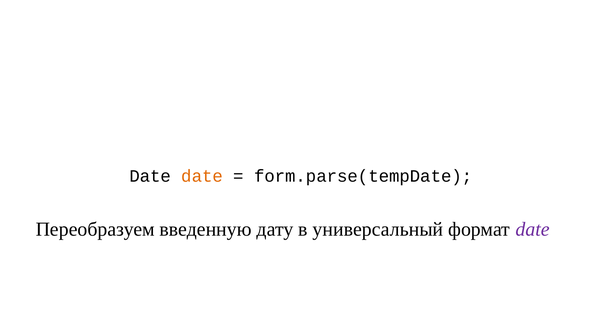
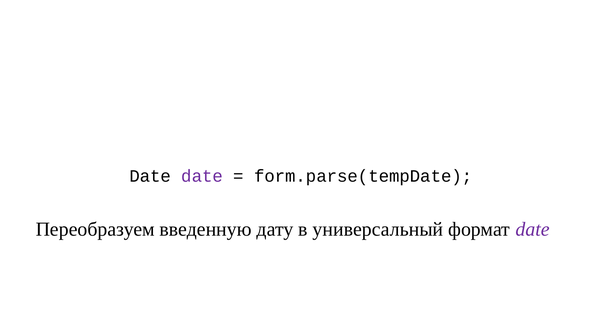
date at (202, 176) colour: orange -> purple
